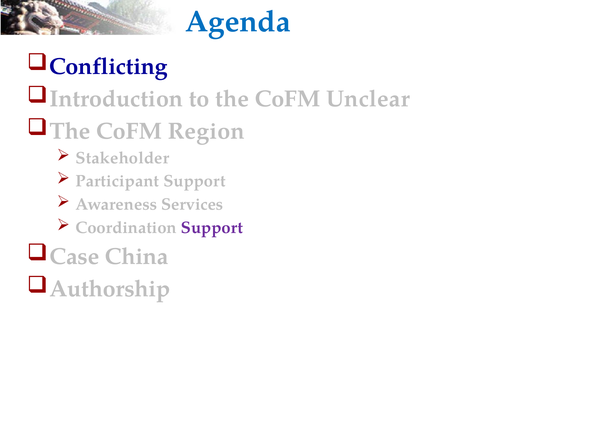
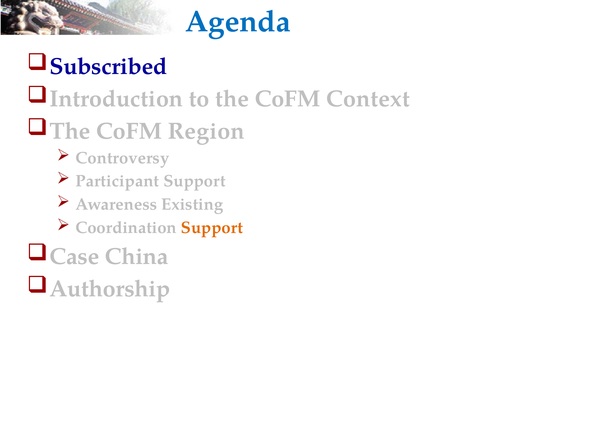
Conflicting: Conflicting -> Subscribed
Unclear: Unclear -> Context
Stakeholder: Stakeholder -> Controversy
Services: Services -> Existing
Support at (212, 228) colour: purple -> orange
